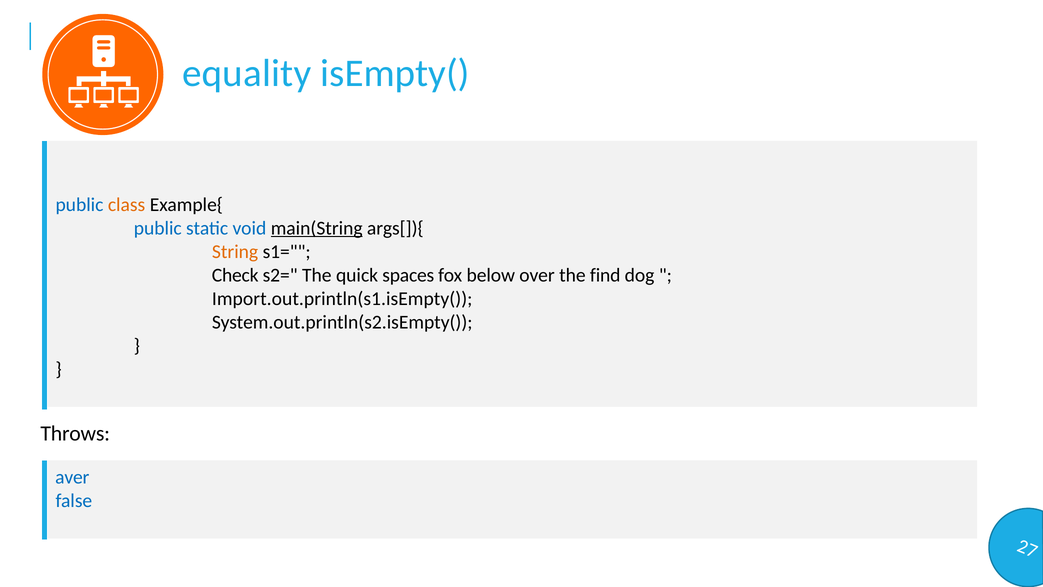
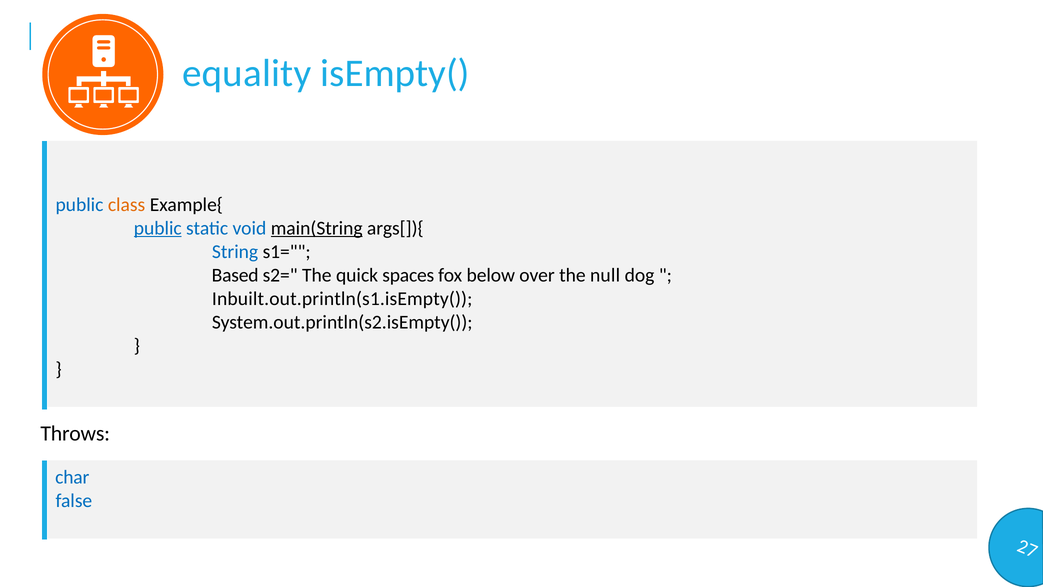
public at (158, 228) underline: none -> present
String colour: orange -> blue
Check: Check -> Based
find: find -> null
Import.out.println(s1.isEmpty(: Import.out.println(s1.isEmpty( -> Inbuilt.out.println(s1.isEmpty(
aver: aver -> char
